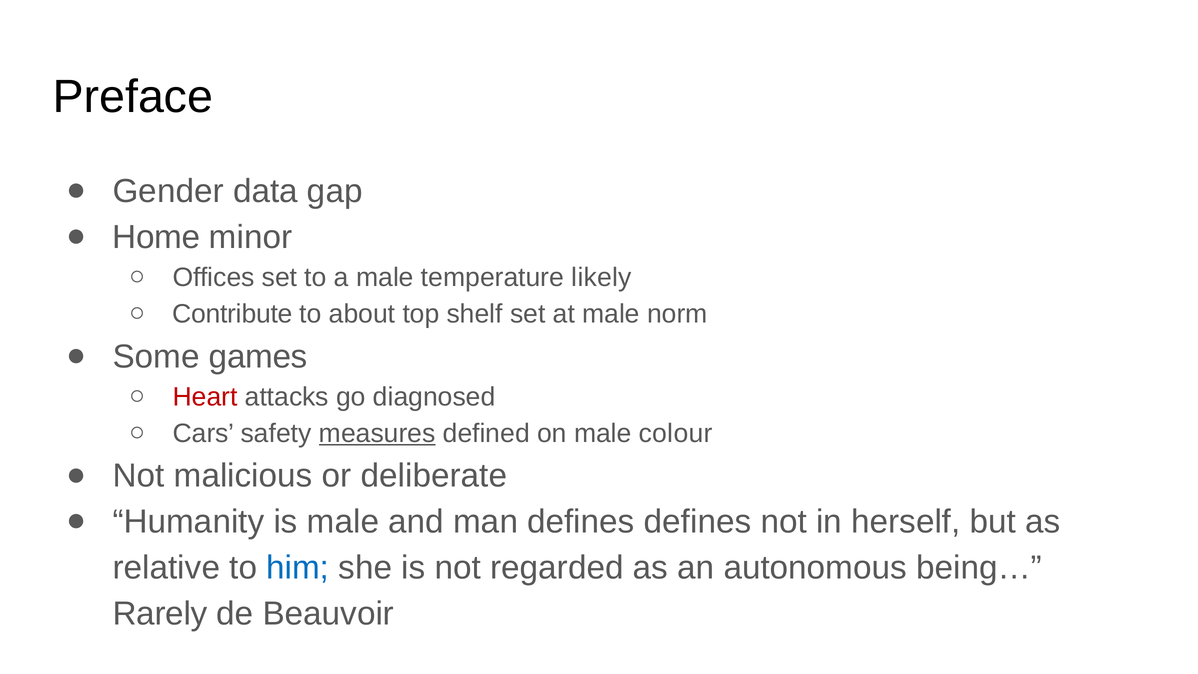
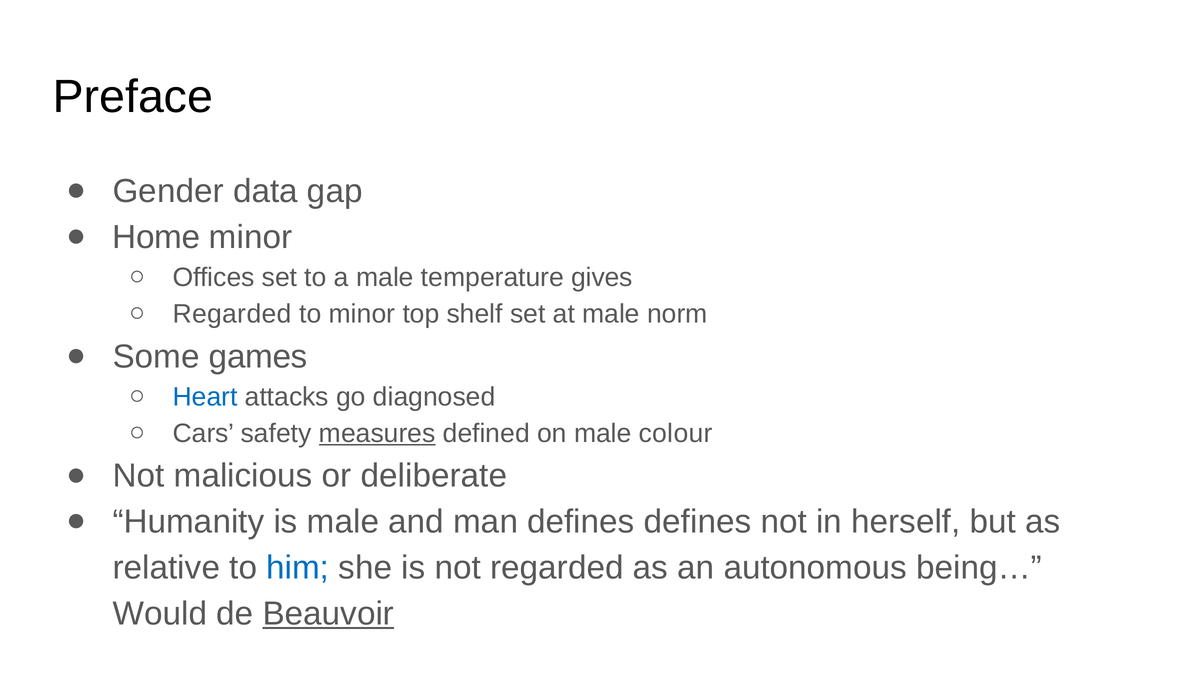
likely: likely -> gives
Contribute at (232, 314): Contribute -> Regarded
to about: about -> minor
Heart colour: red -> blue
Rarely: Rarely -> Would
Beauvoir underline: none -> present
